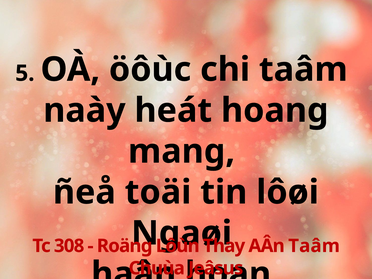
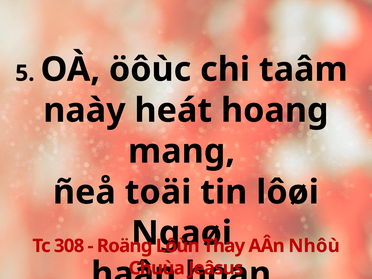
AÂn Taâm: Taâm -> Nhôù
